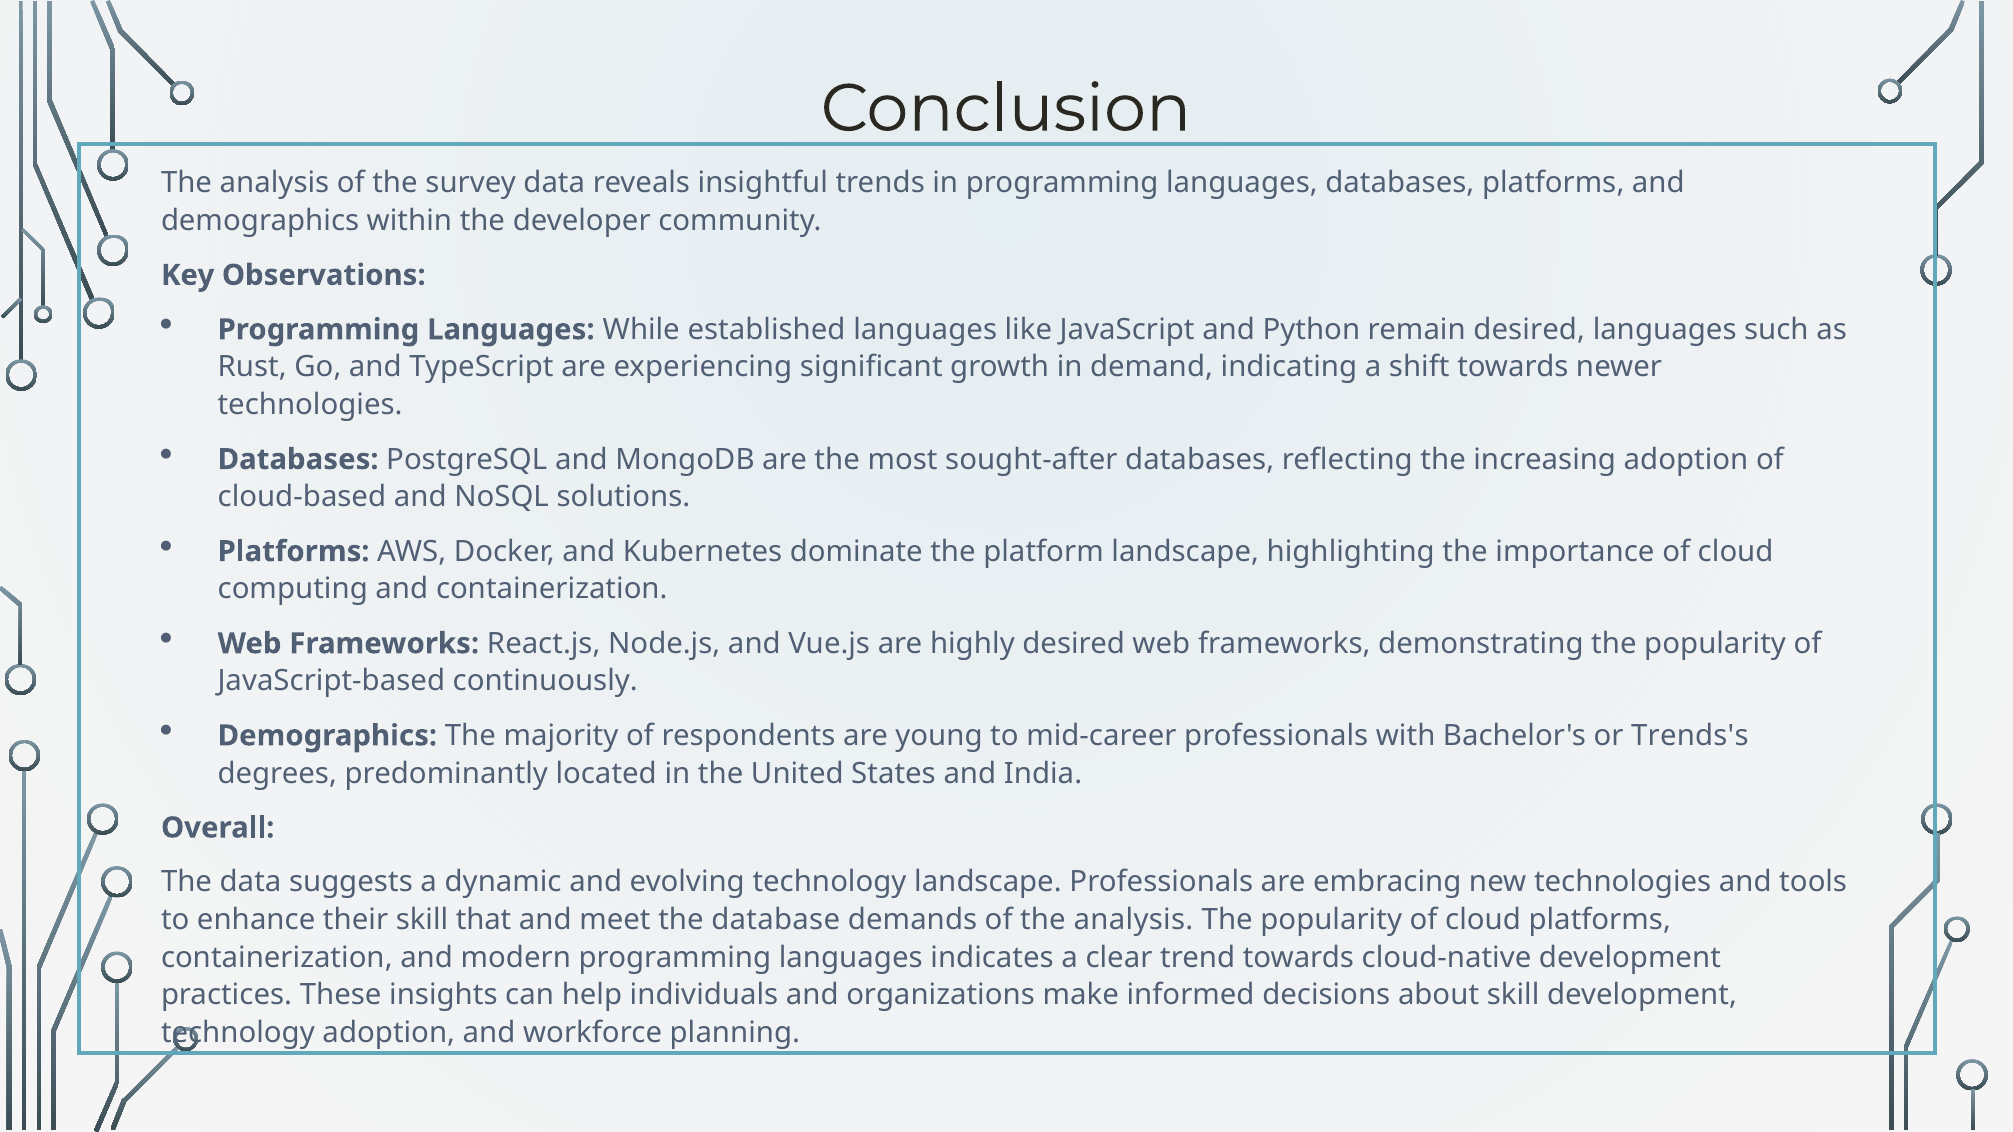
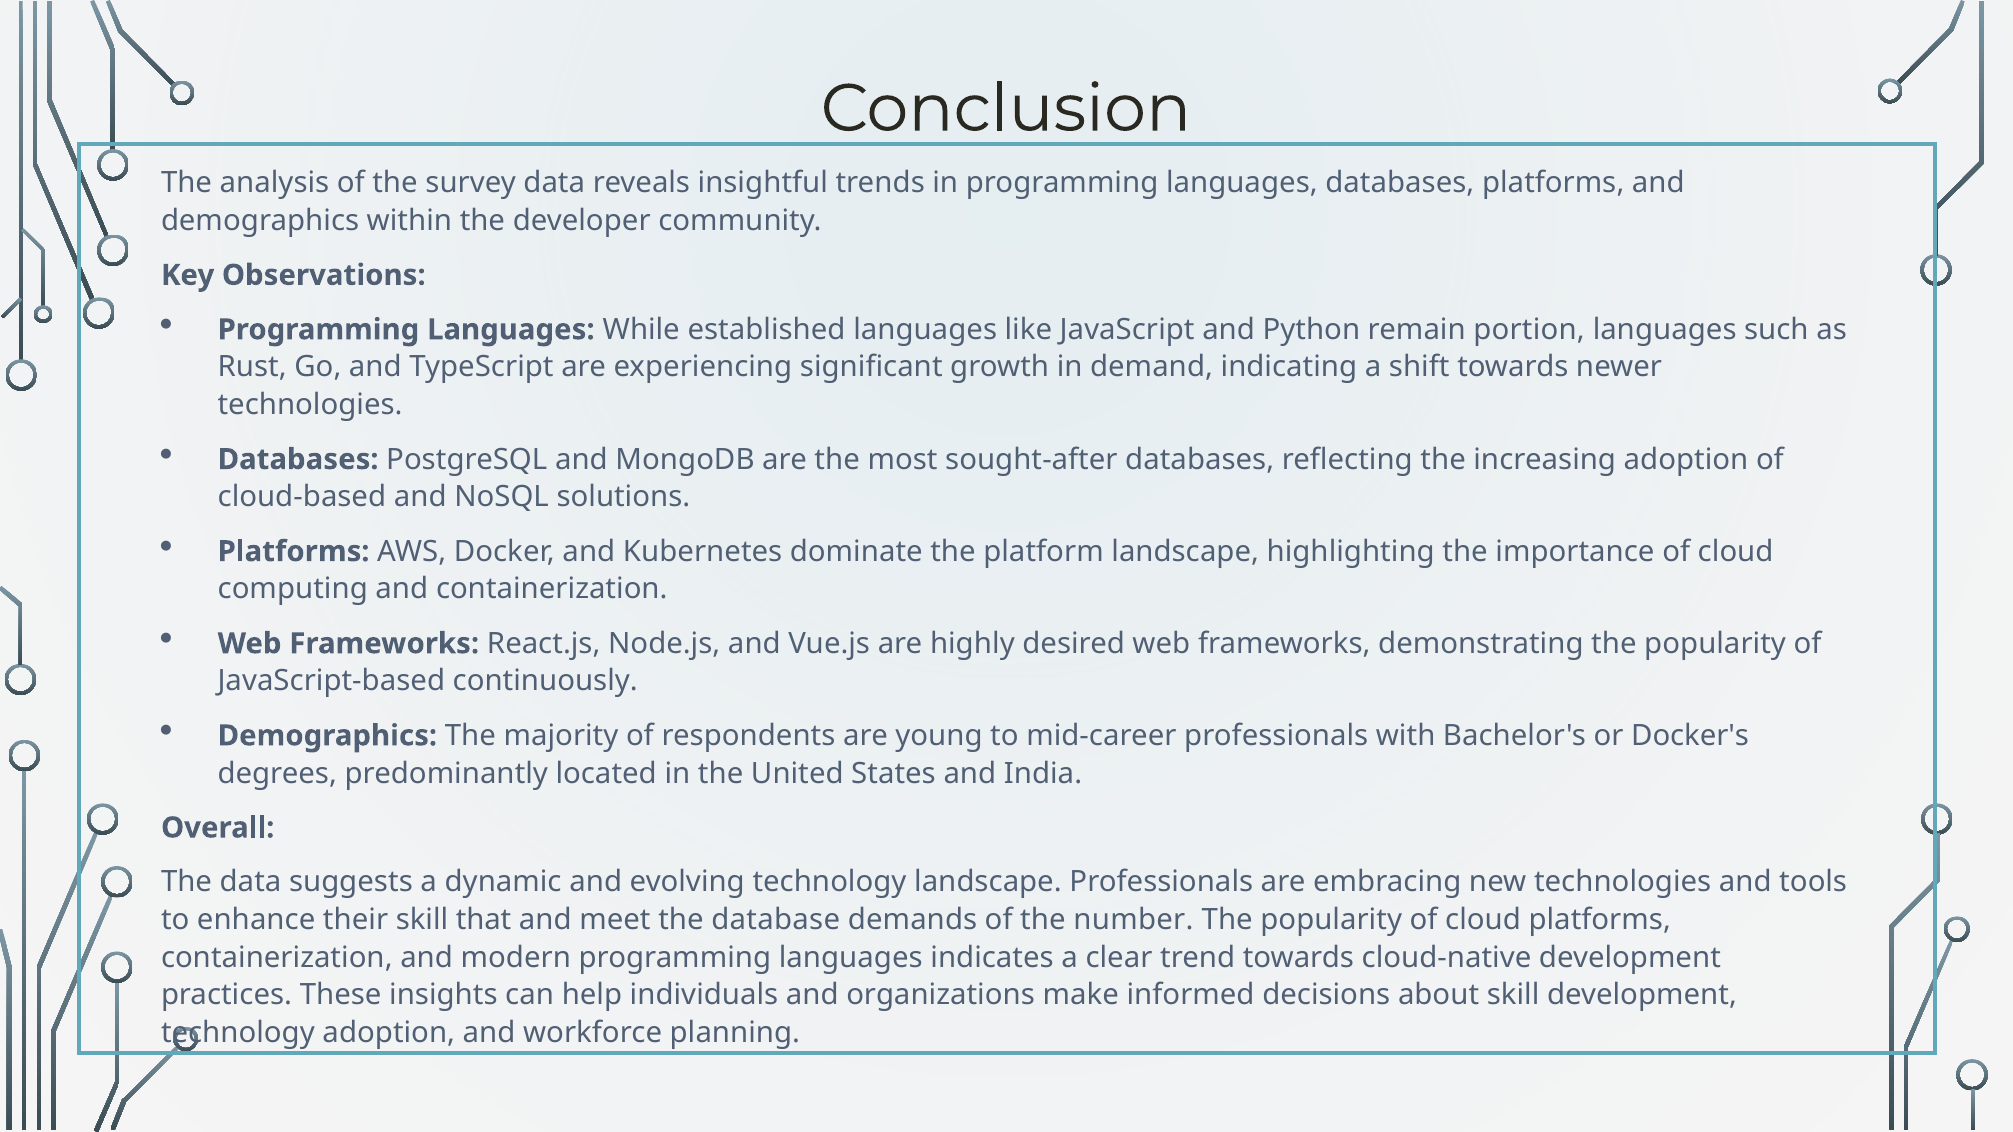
remain desired: desired -> portion
Trends's: Trends's -> Docker's
of the analysis: analysis -> number
